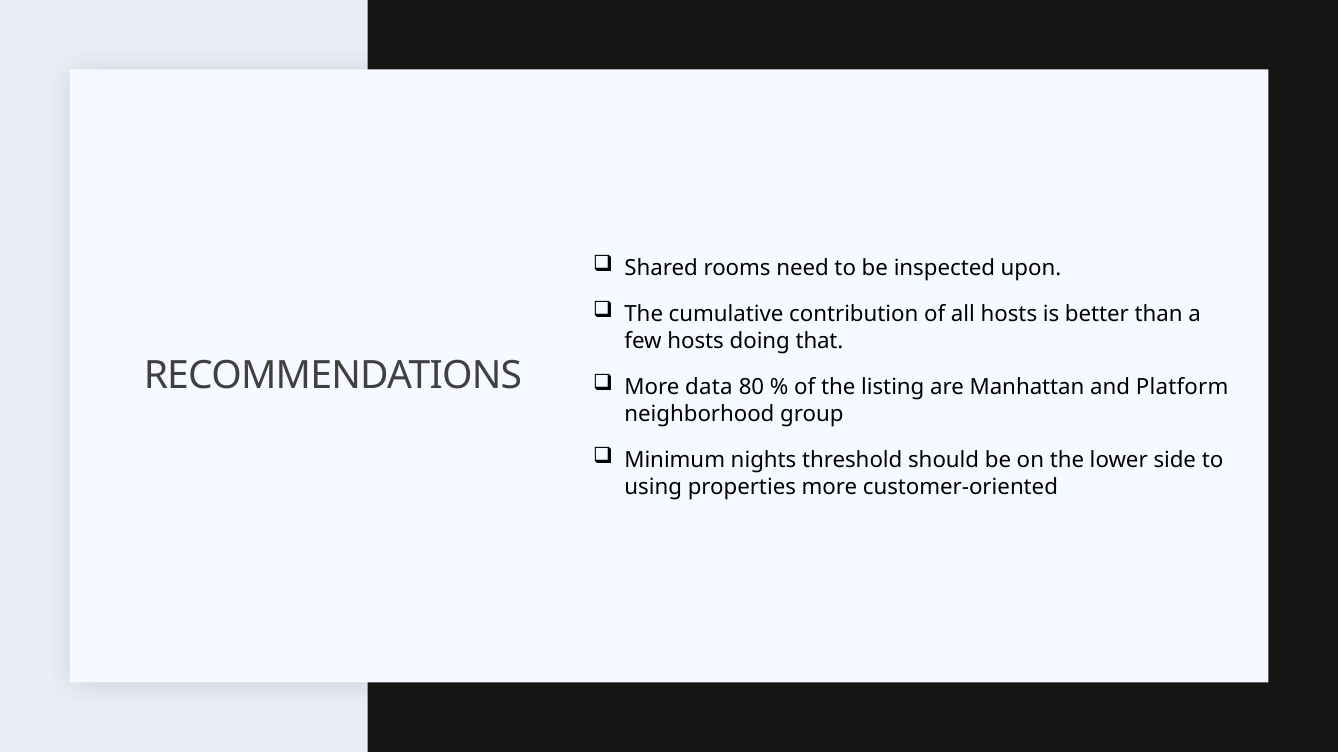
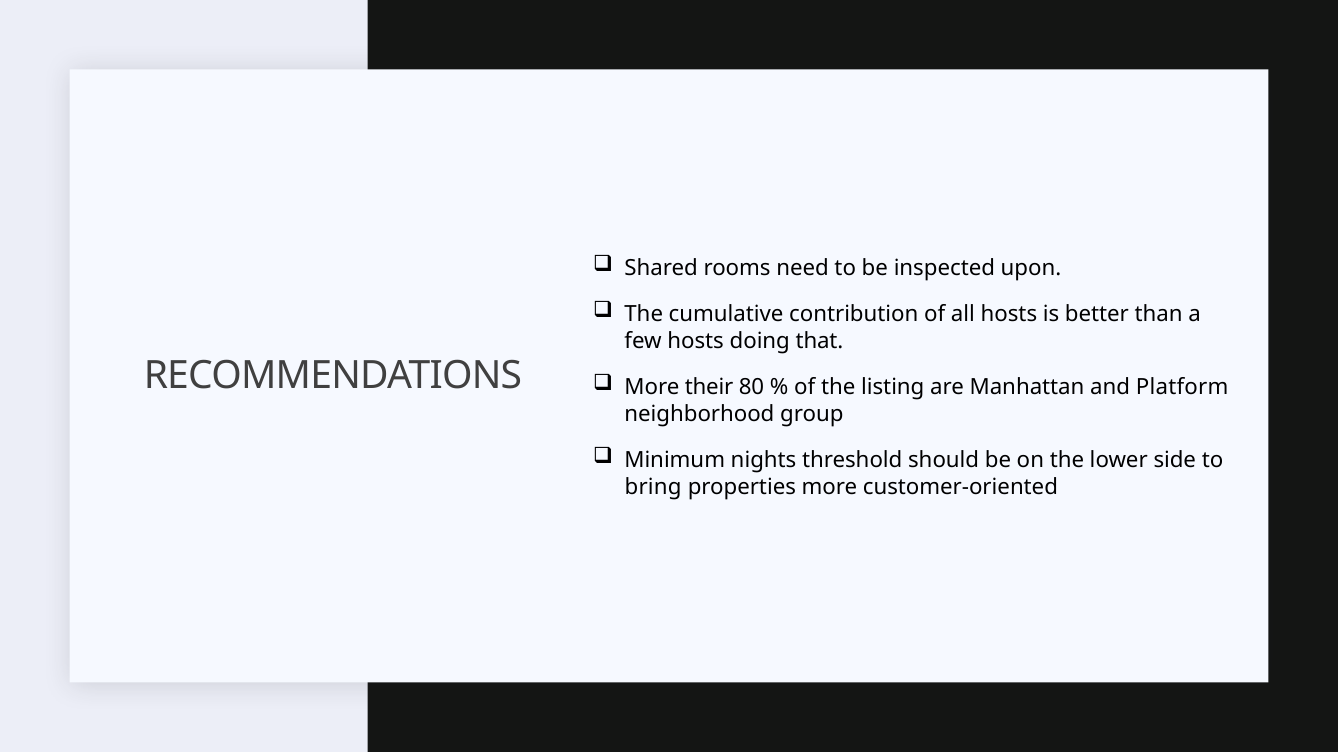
data: data -> their
using: using -> bring
